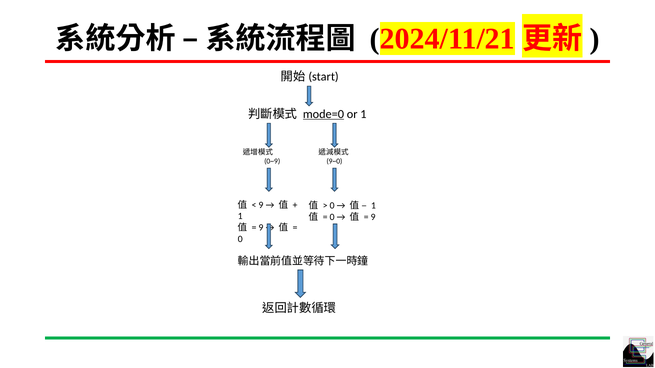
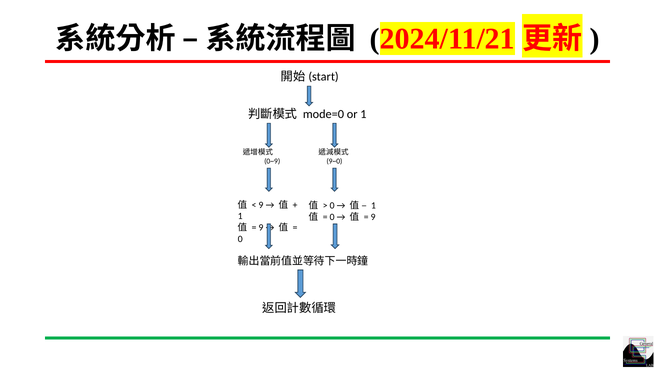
mode=0 underline: present -> none
